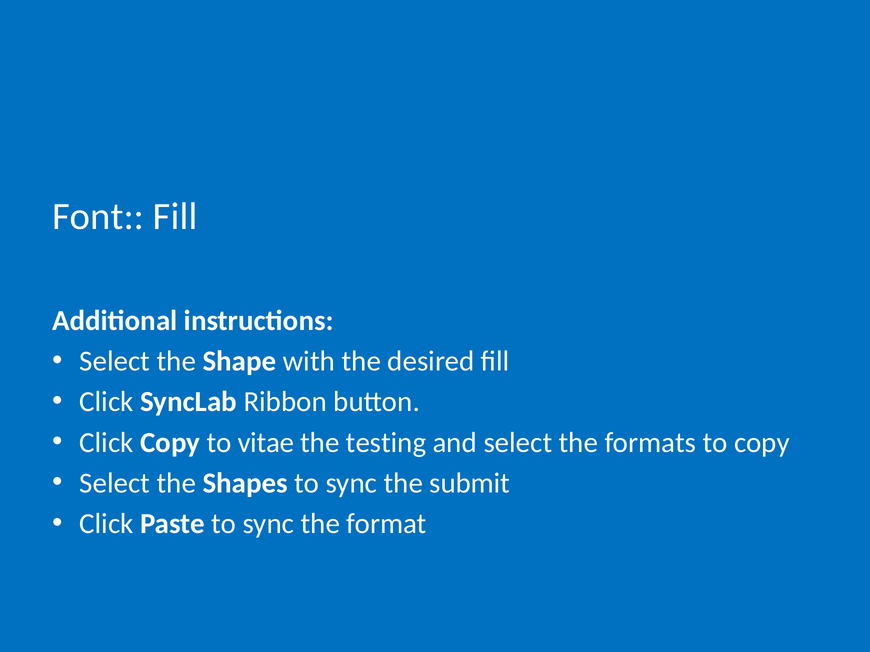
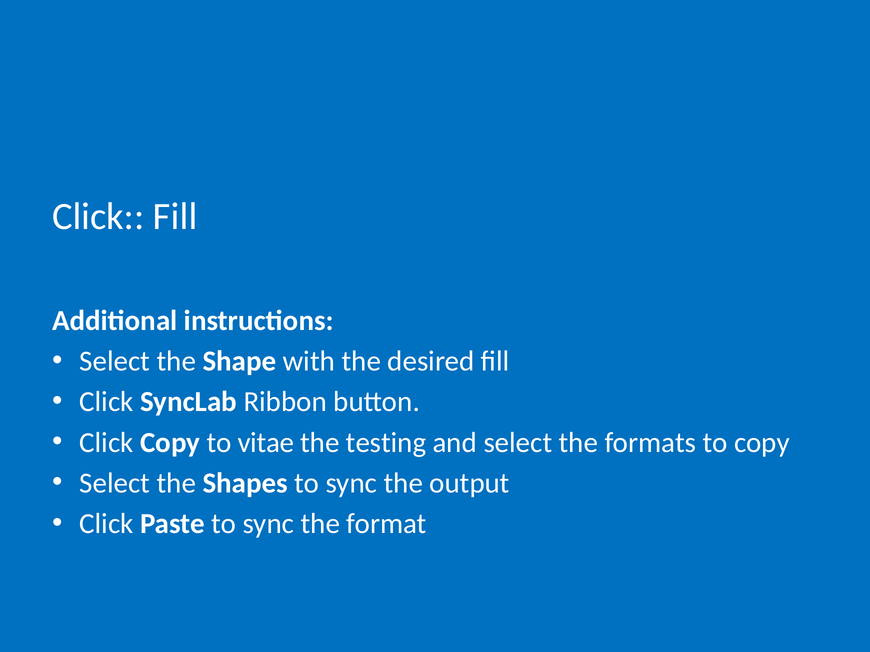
Font at (98, 217): Font -> Click
submit: submit -> output
